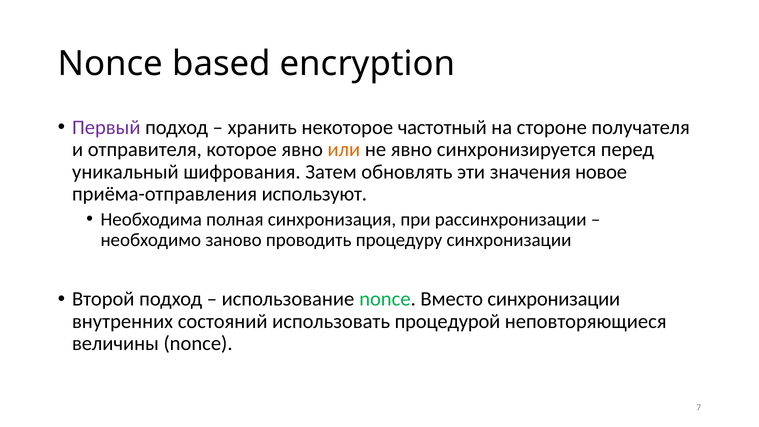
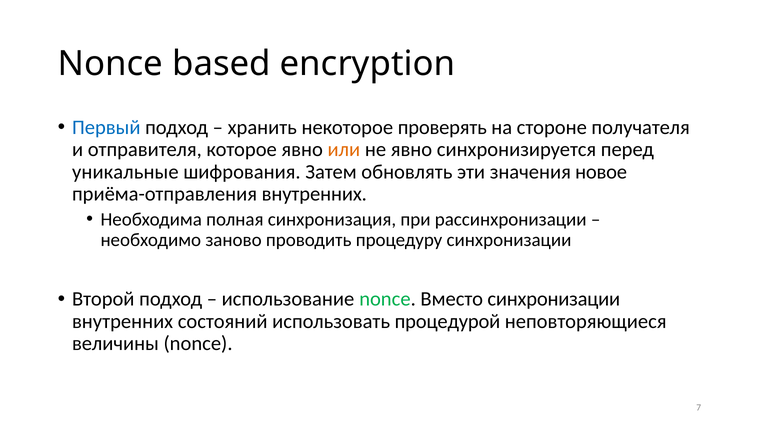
Первый colour: purple -> blue
частотный: частотный -> проверять
уникальный: уникальный -> уникальные
приёма-отправления используют: используют -> внутренних
